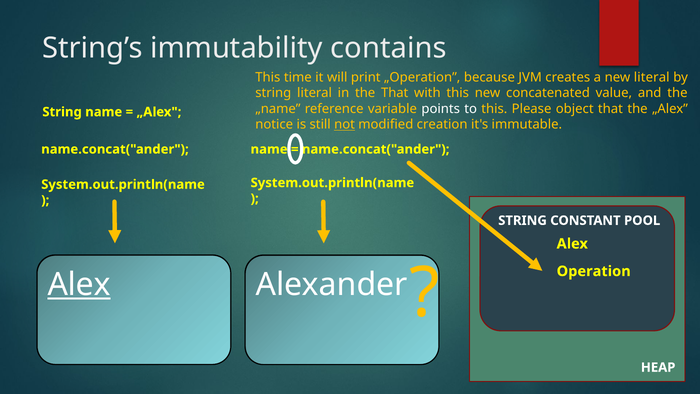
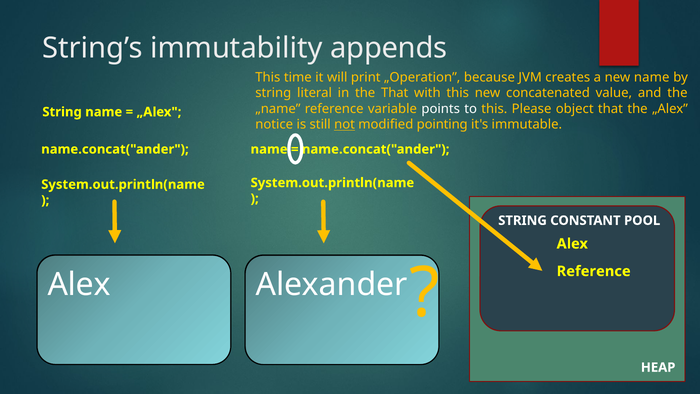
contains: contains -> appends
new literal: literal -> name
creation: creation -> pointing
Operation at (594, 271): Operation -> Reference
Alex at (79, 284) underline: present -> none
